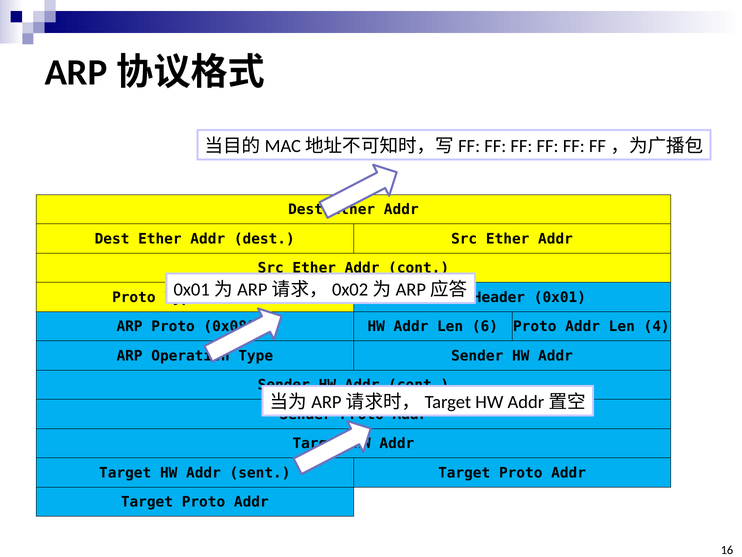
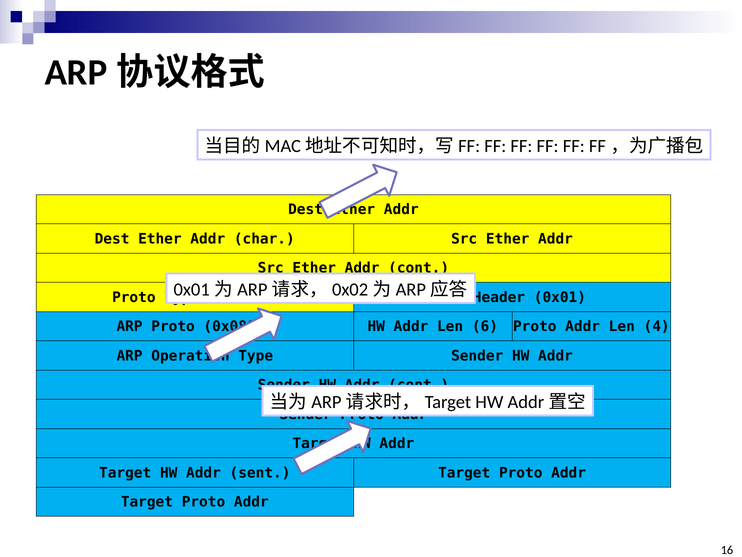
dest at (264, 239): dest -> char
